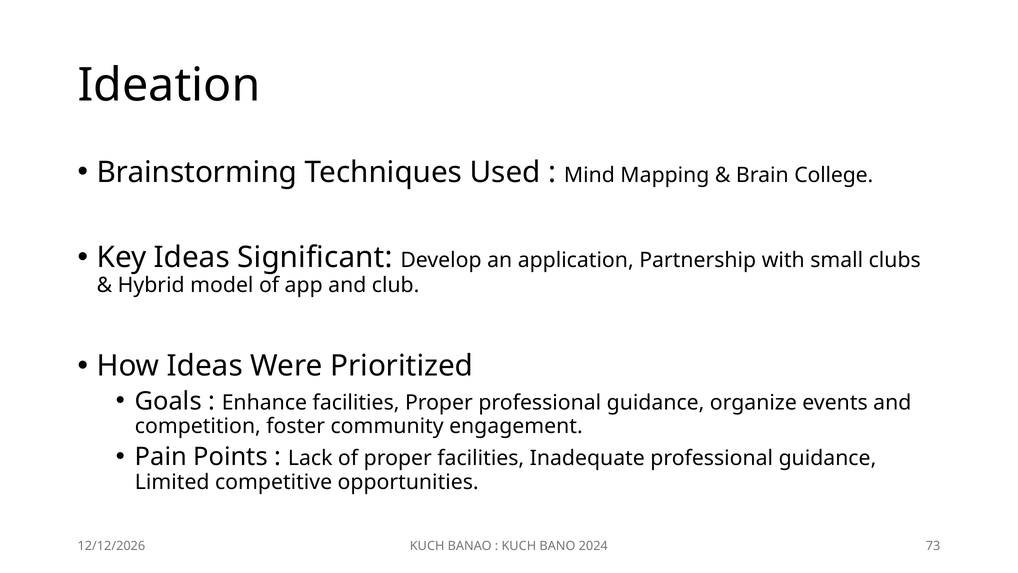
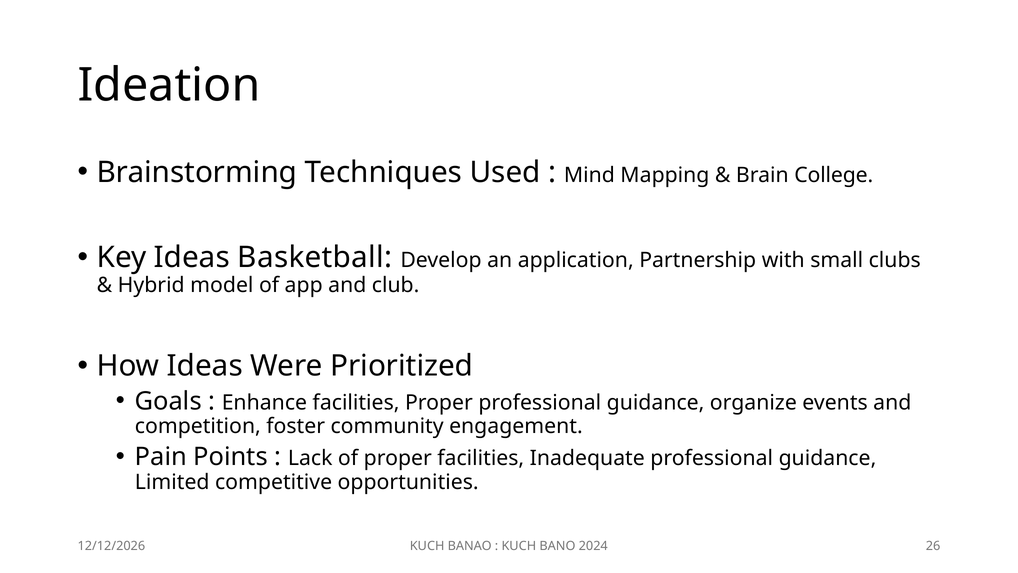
Significant: Significant -> Basketball
73: 73 -> 26
